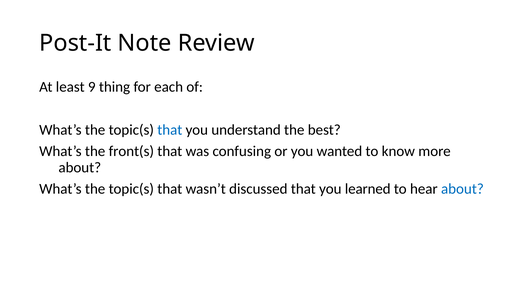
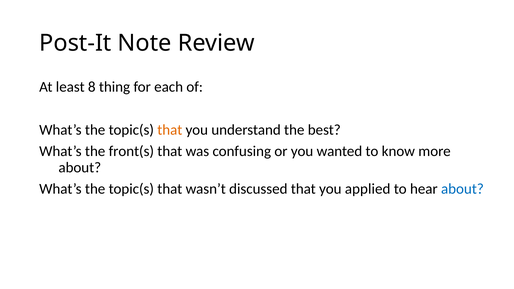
9: 9 -> 8
that at (170, 130) colour: blue -> orange
learned: learned -> applied
